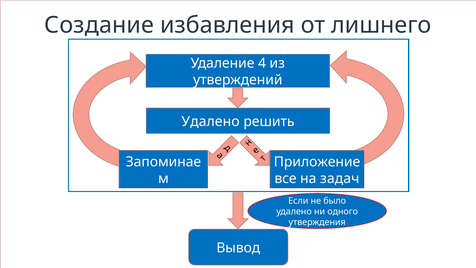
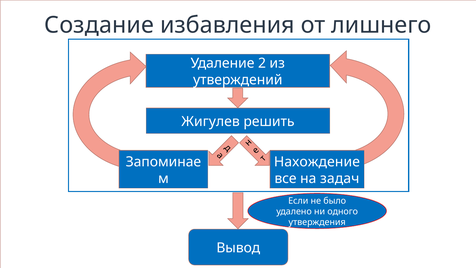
4: 4 -> 2
Удалено at (211, 122): Удалено -> Жигулев
Приложение: Приложение -> Нахождение
